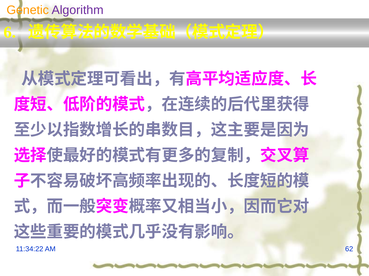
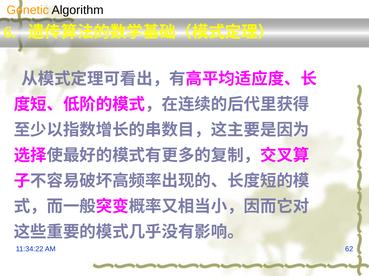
Algorithm colour: purple -> black
